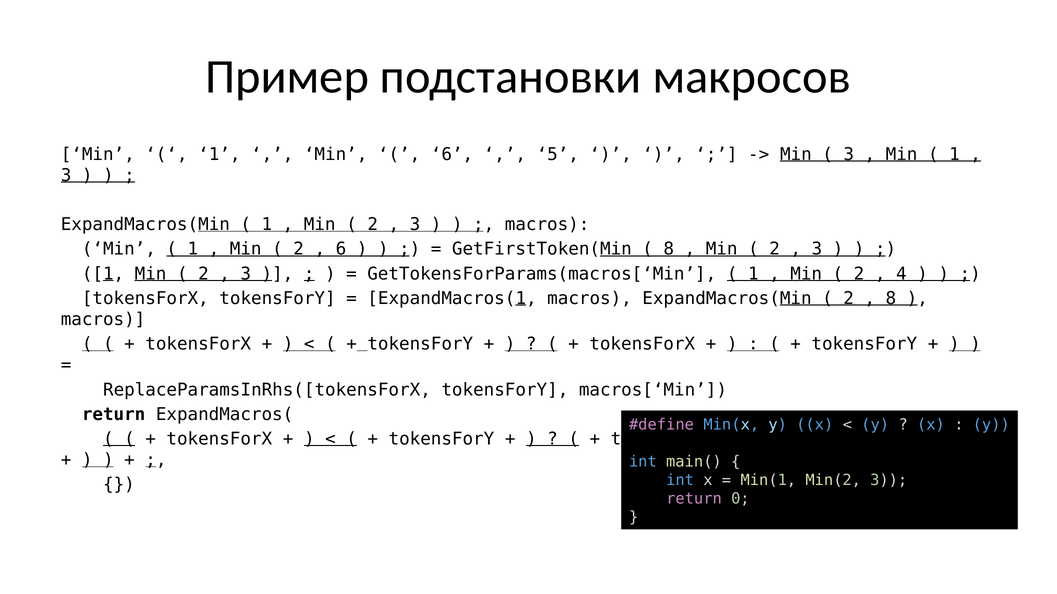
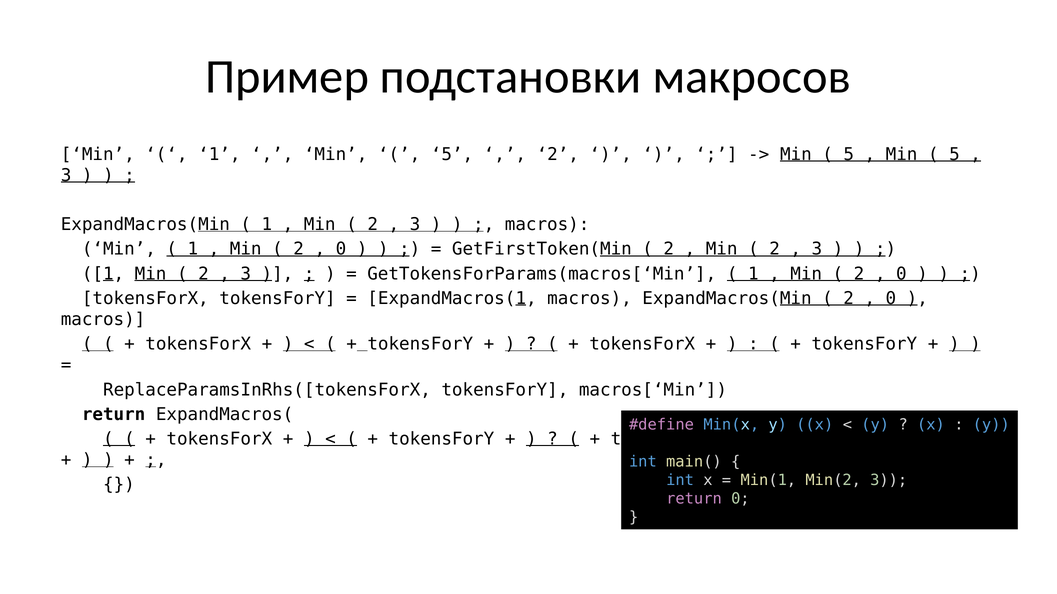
6 at (452, 154): 6 -> 5
5 at (558, 154): 5 -> 2
3 at (849, 154): 3 -> 5
1 at (955, 154): 1 -> 5
6 at (341, 249): 6 -> 0
8 at (669, 249): 8 -> 2
4 at (901, 274): 4 -> 0
8 at (891, 299): 8 -> 0
